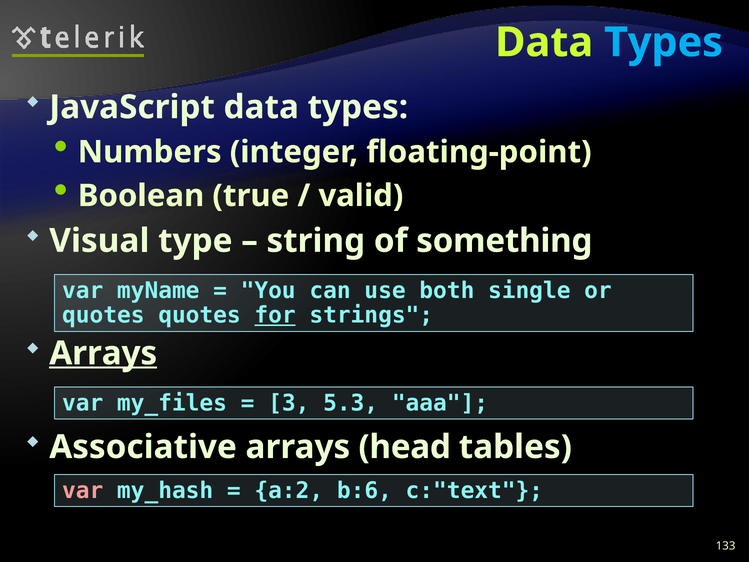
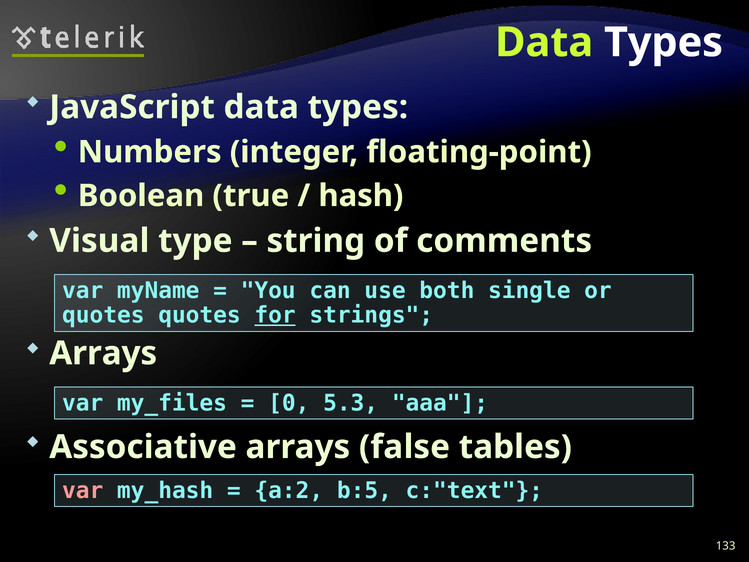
Types at (663, 42) colour: light blue -> white
valid: valid -> hash
something: something -> comments
Arrays at (103, 353) underline: present -> none
3: 3 -> 0
head: head -> false
b:6: b:6 -> b:5
